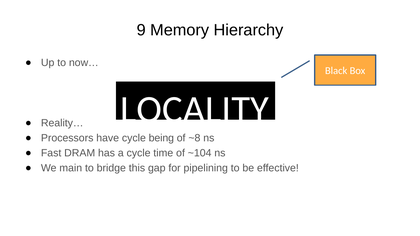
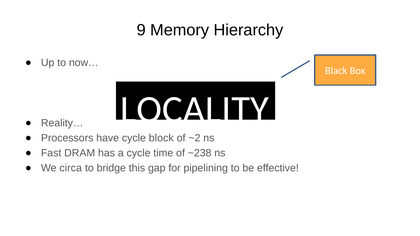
being: being -> block
~8: ~8 -> ~2
~104: ~104 -> ~238
main: main -> circa
